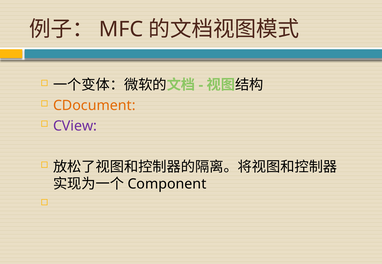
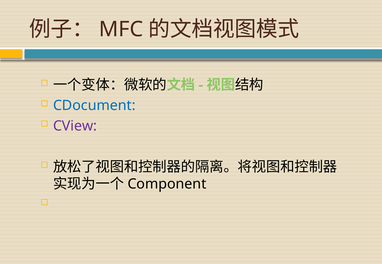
CDocument colour: orange -> blue
